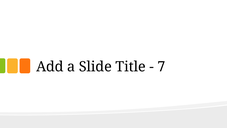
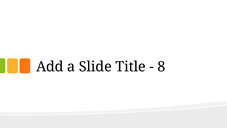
7: 7 -> 8
